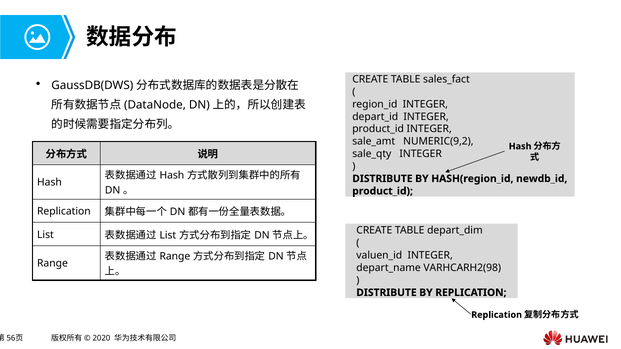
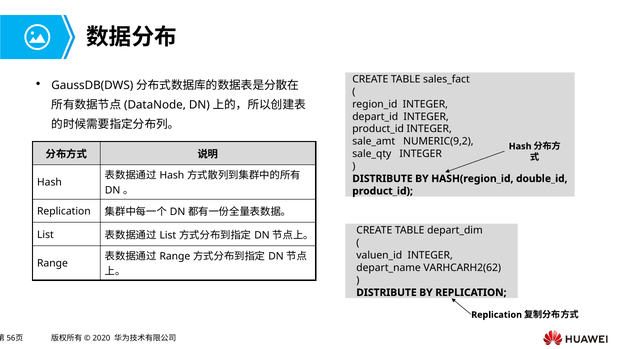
newdb_id: newdb_id -> double_id
VARHCARH2(98: VARHCARH2(98 -> VARHCARH2(62
